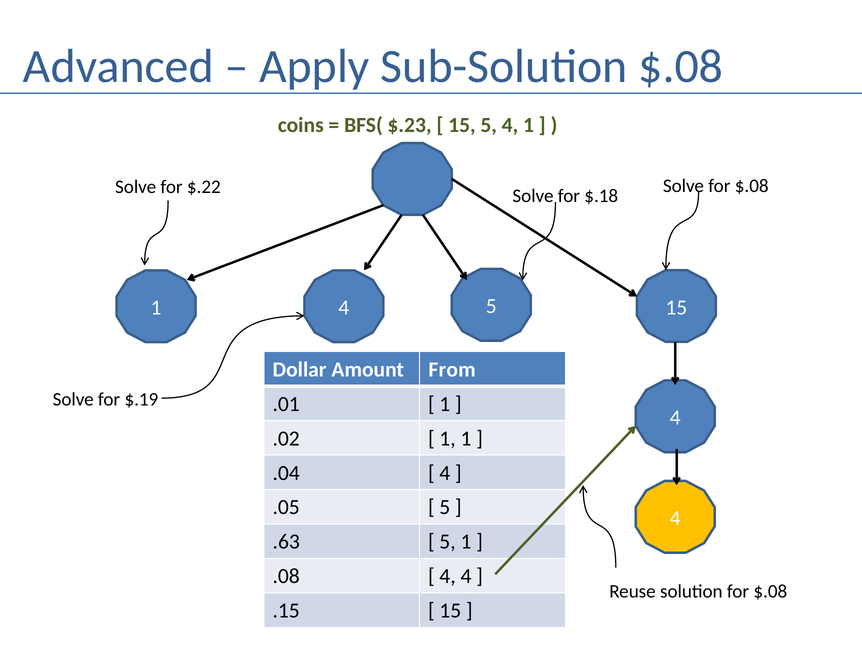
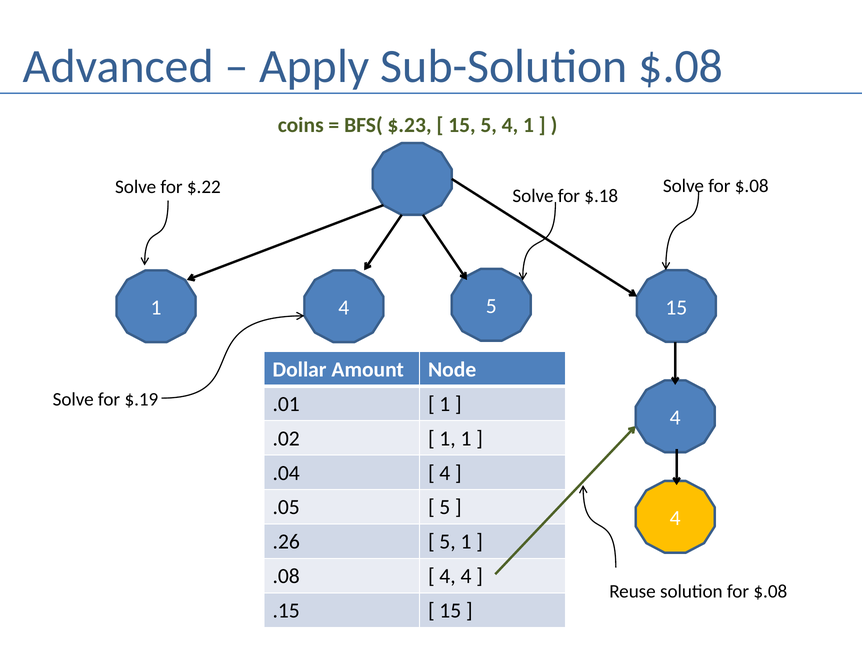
From: From -> Node
.63: .63 -> .26
